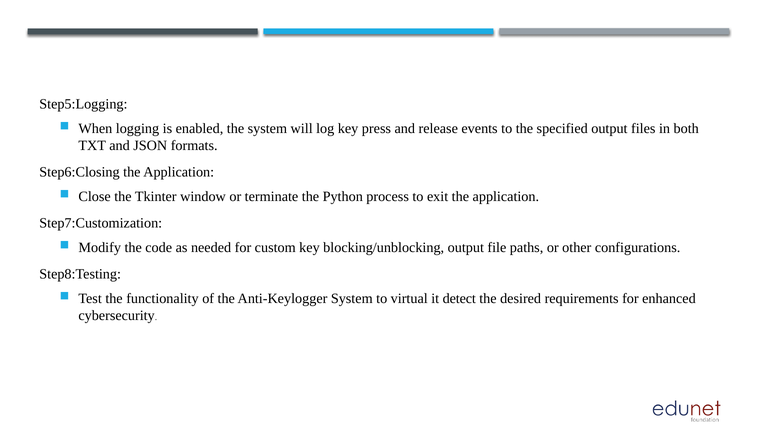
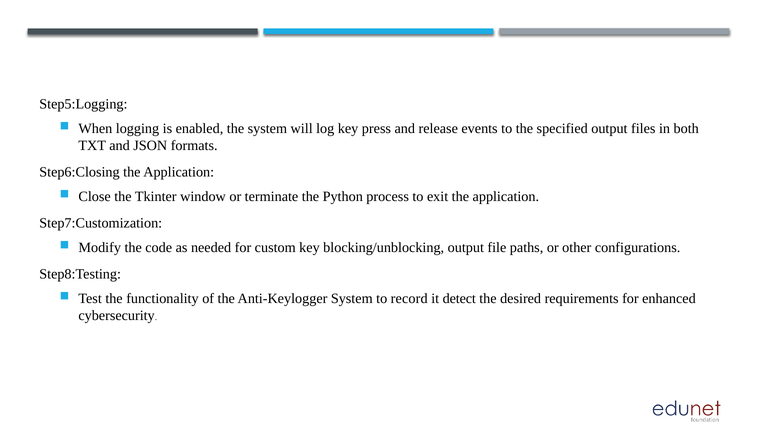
virtual: virtual -> record
